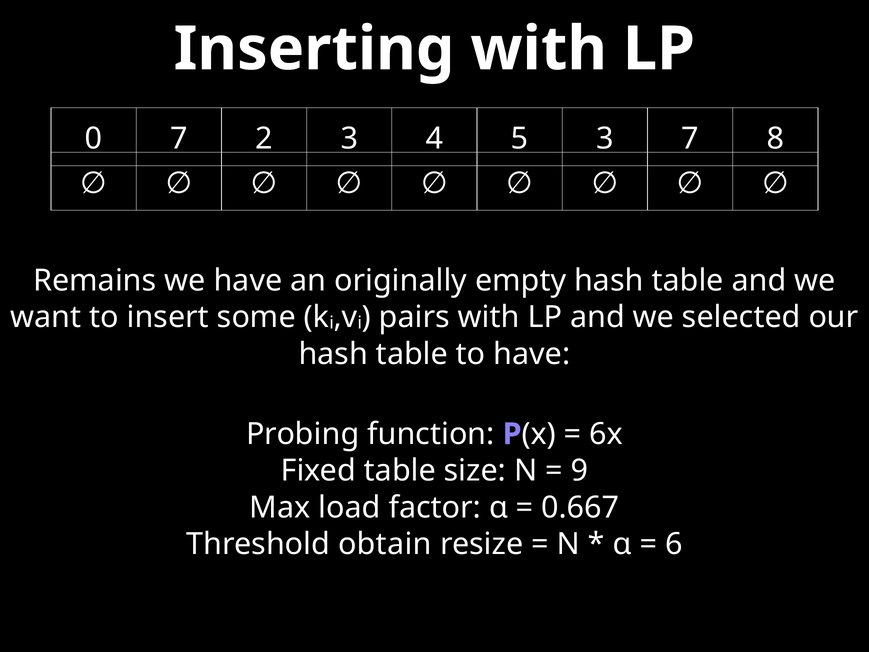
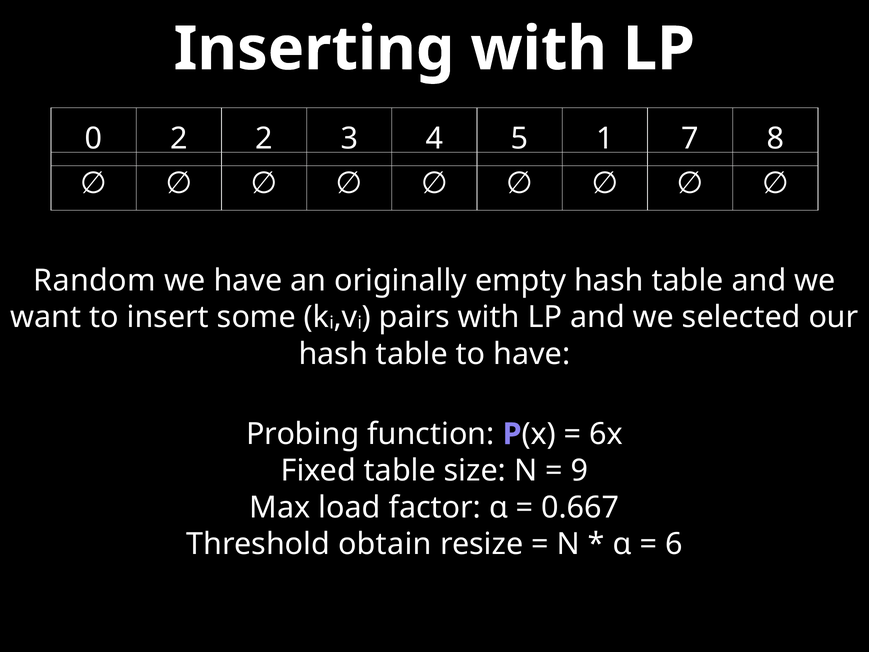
0 7: 7 -> 2
5 3: 3 -> 1
Remains: Remains -> Random
